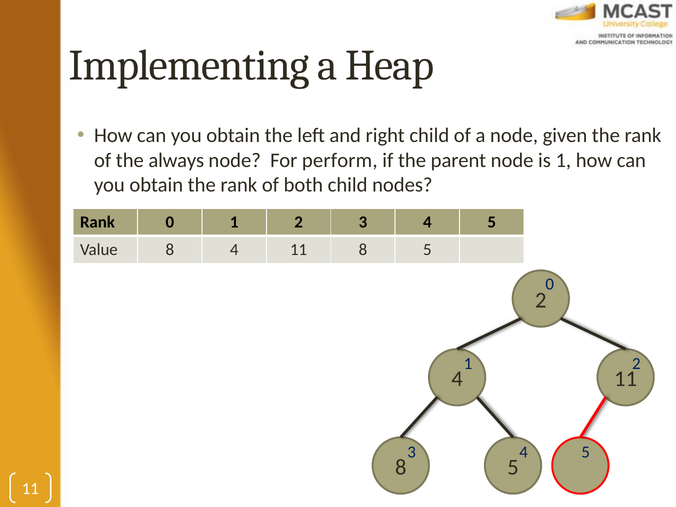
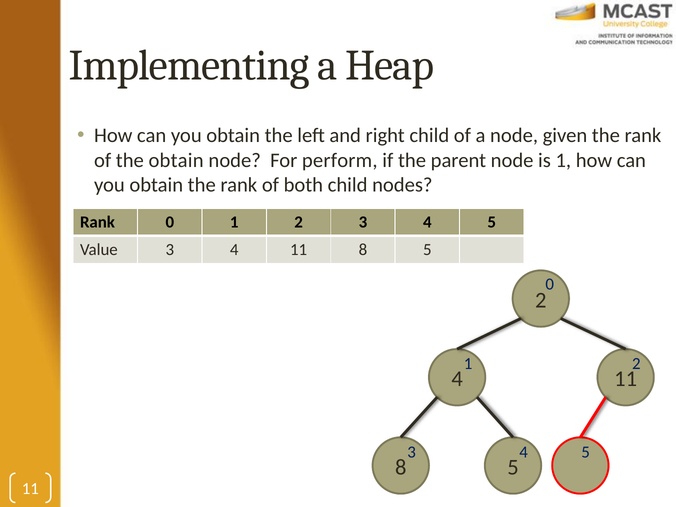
the always: always -> obtain
Value 8: 8 -> 3
